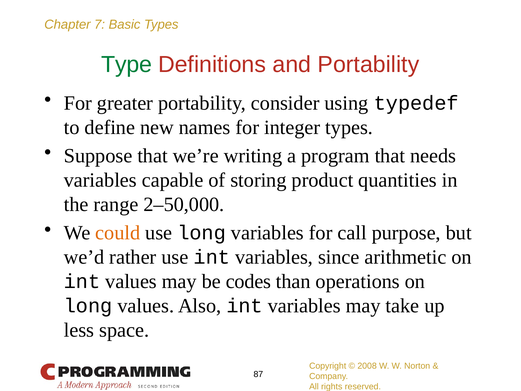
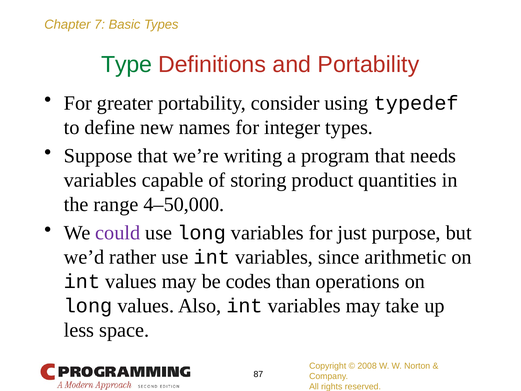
2–50,000: 2–50,000 -> 4–50,000
could colour: orange -> purple
call: call -> just
